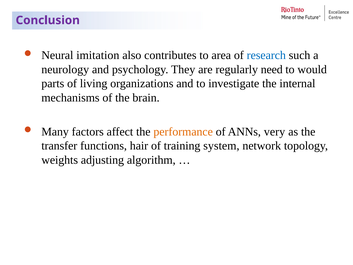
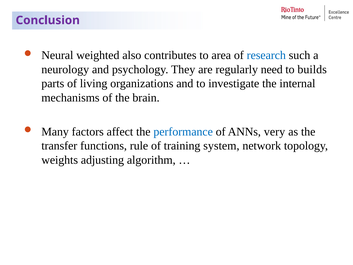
imitation: imitation -> weighted
would: would -> builds
performance colour: orange -> blue
hair: hair -> rule
